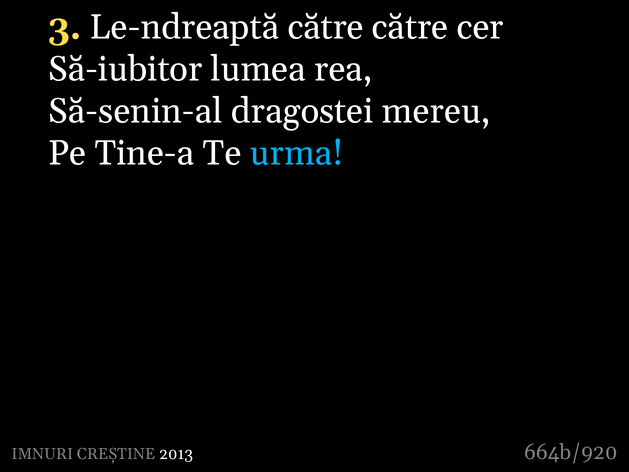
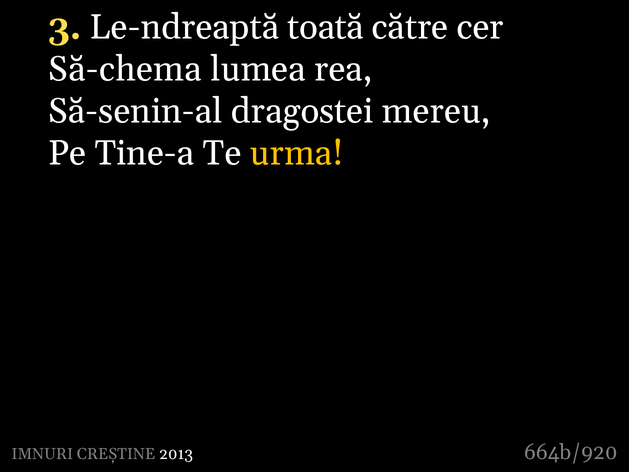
Le-ndreaptă către: către -> toată
Să-iubitor: Să-iubitor -> Să-chema
urma colour: light blue -> yellow
